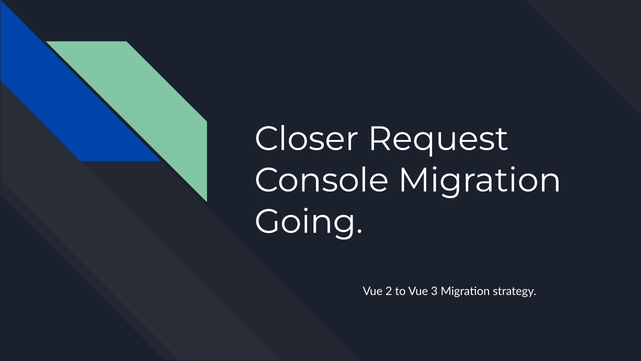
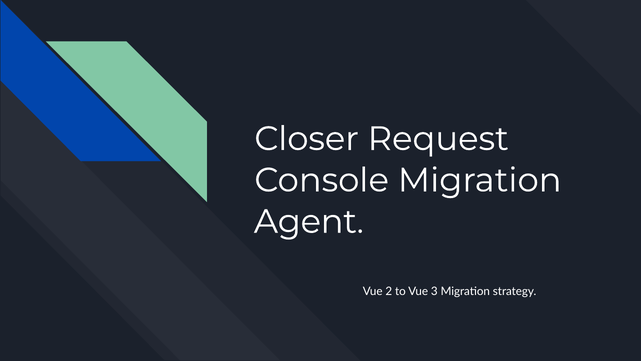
Going: Going -> Agent
